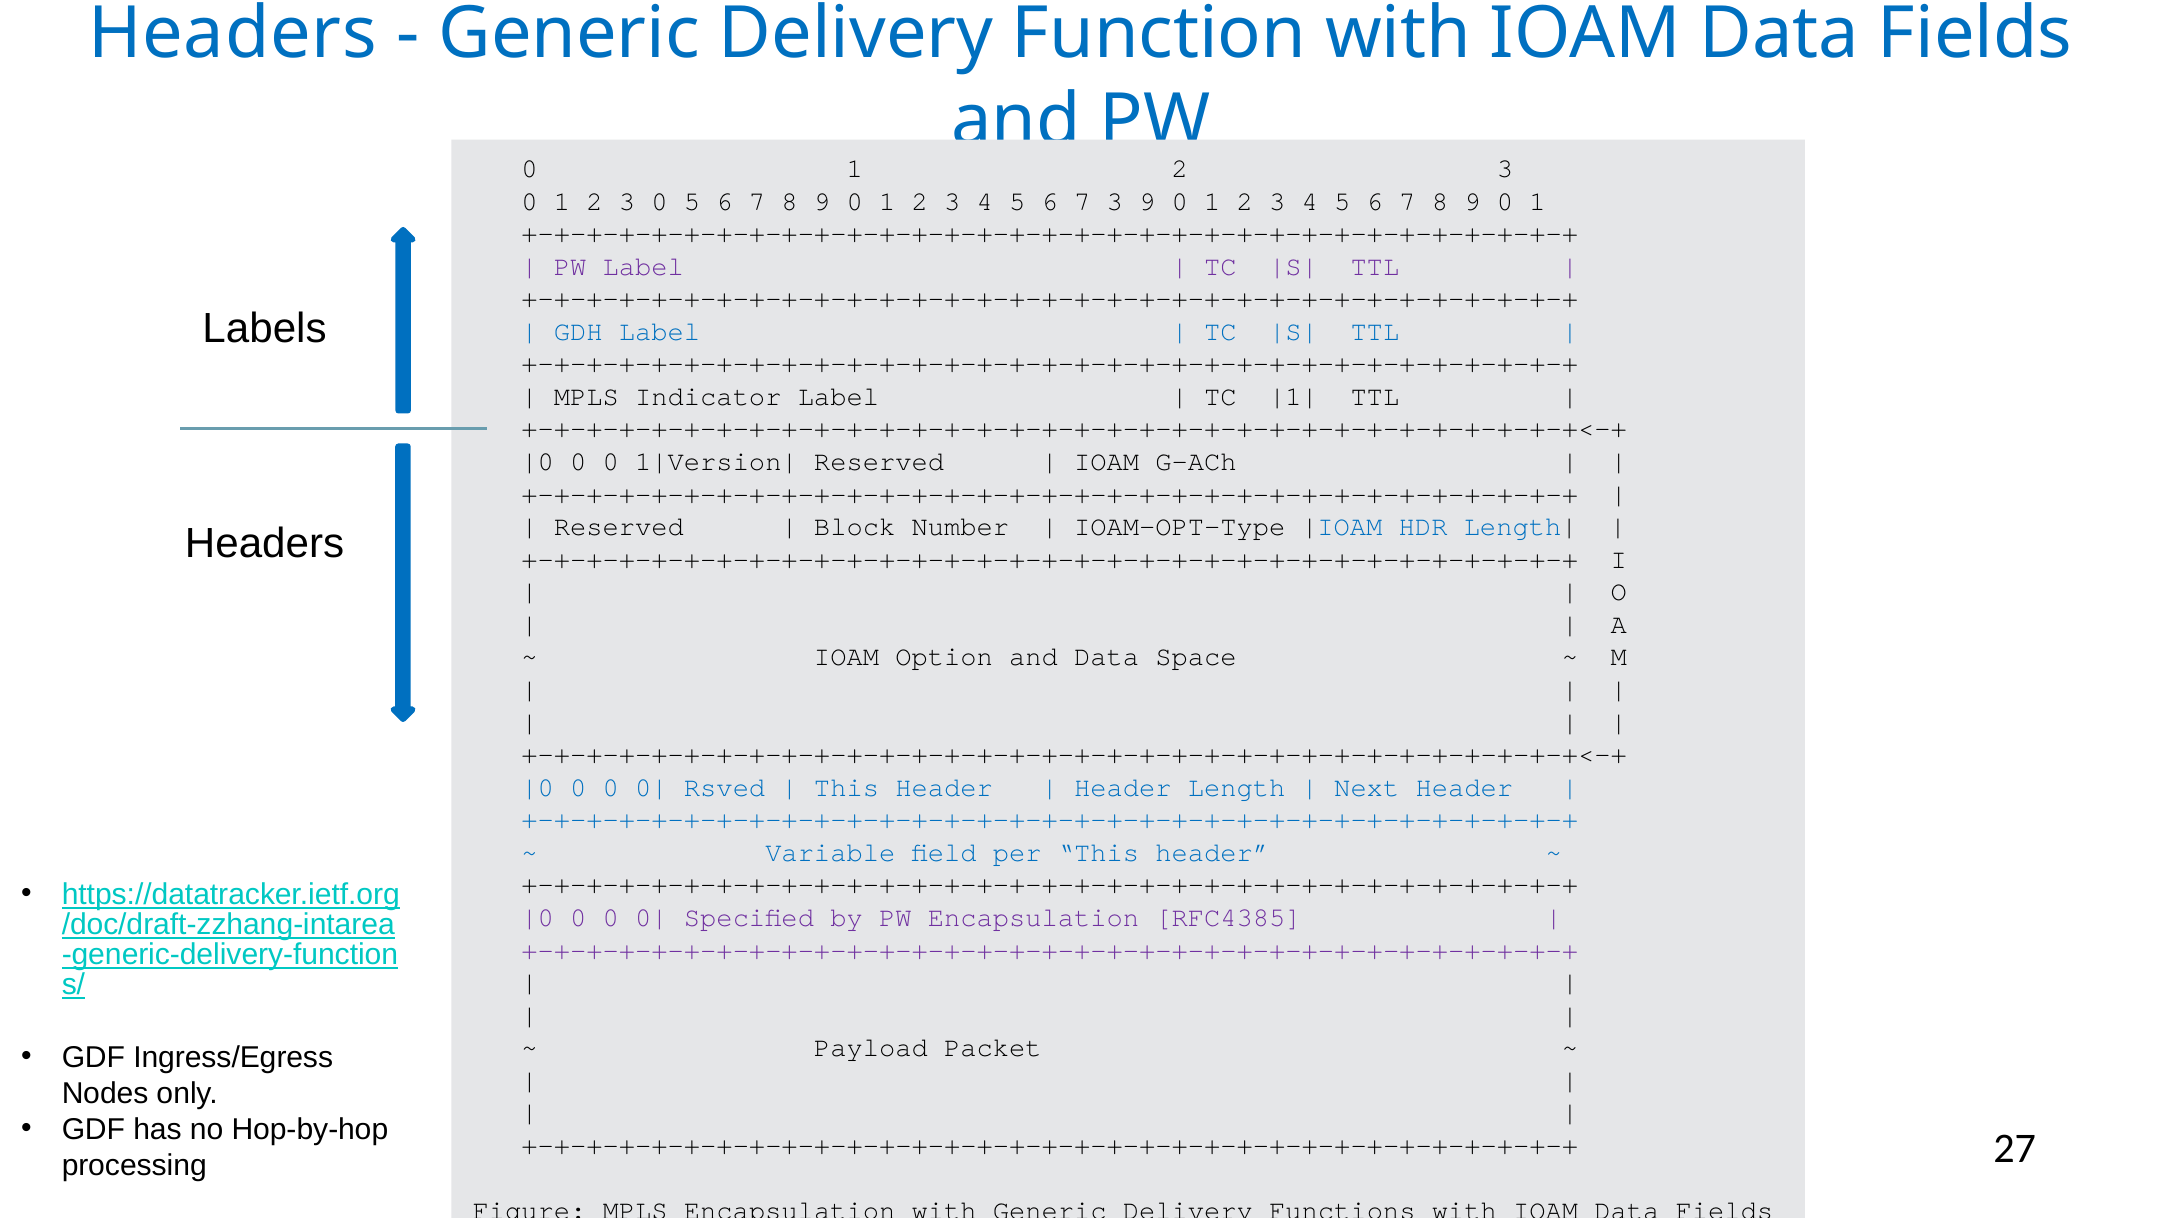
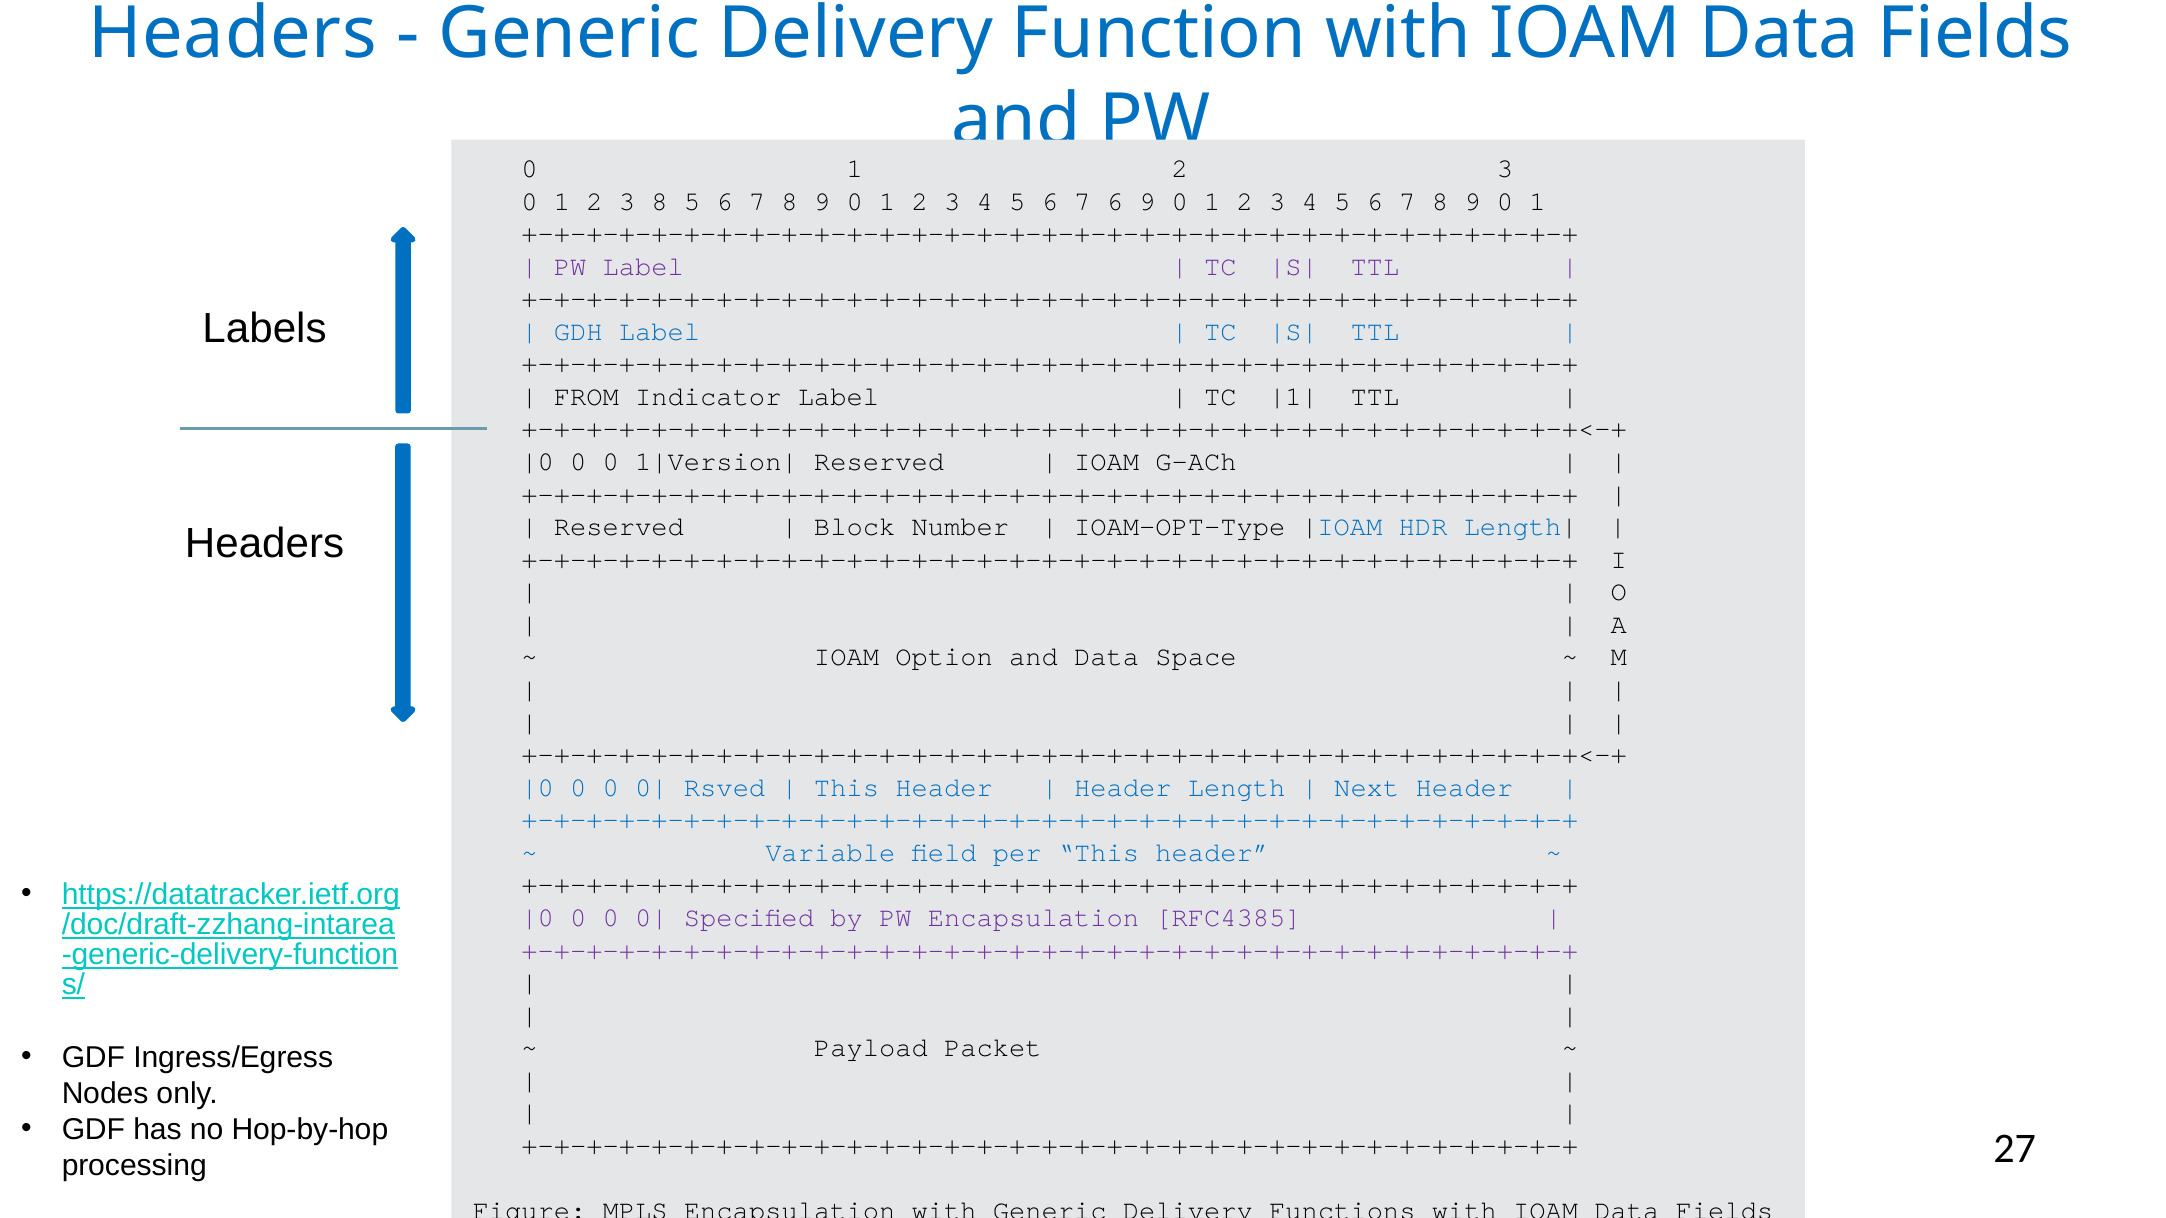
0 at (660, 201): 0 -> 8
7 3: 3 -> 6
MPLS at (586, 397): MPLS -> FROM
